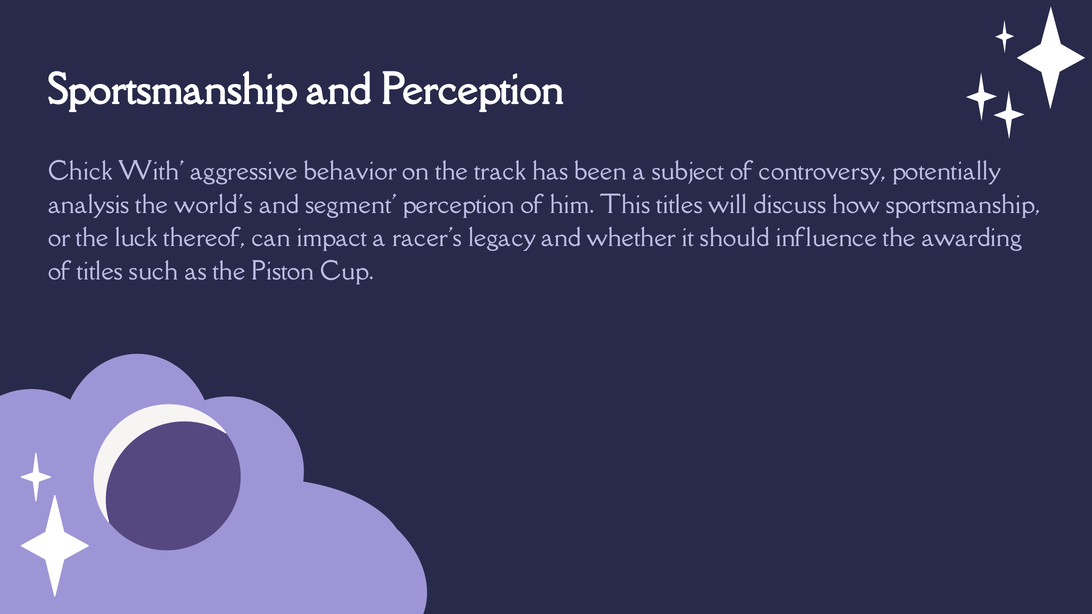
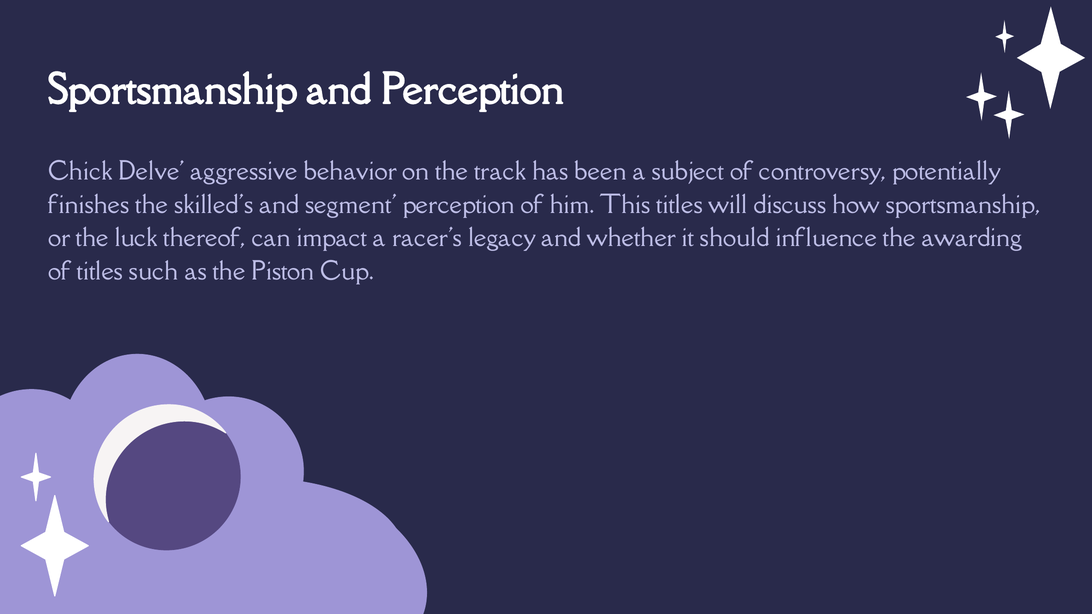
With: With -> Delve
analysis: analysis -> finishes
world's: world's -> skilled's
